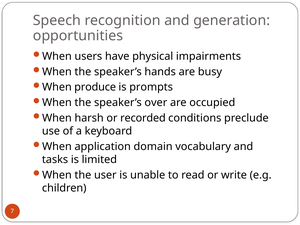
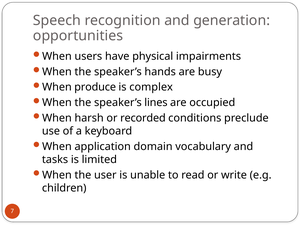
prompts: prompts -> complex
over: over -> lines
